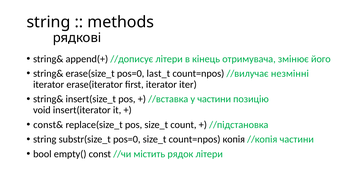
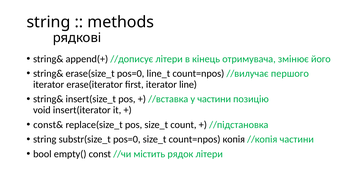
last_t: last_t -> line_t
незмінні: незмінні -> першого
iter: iter -> line
